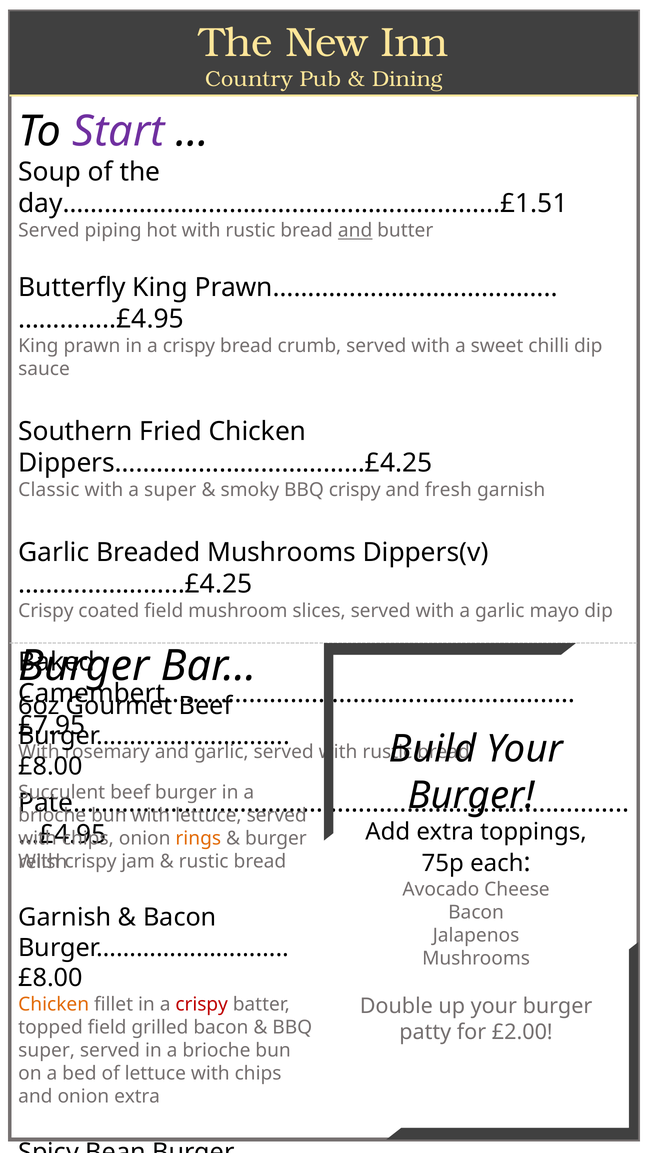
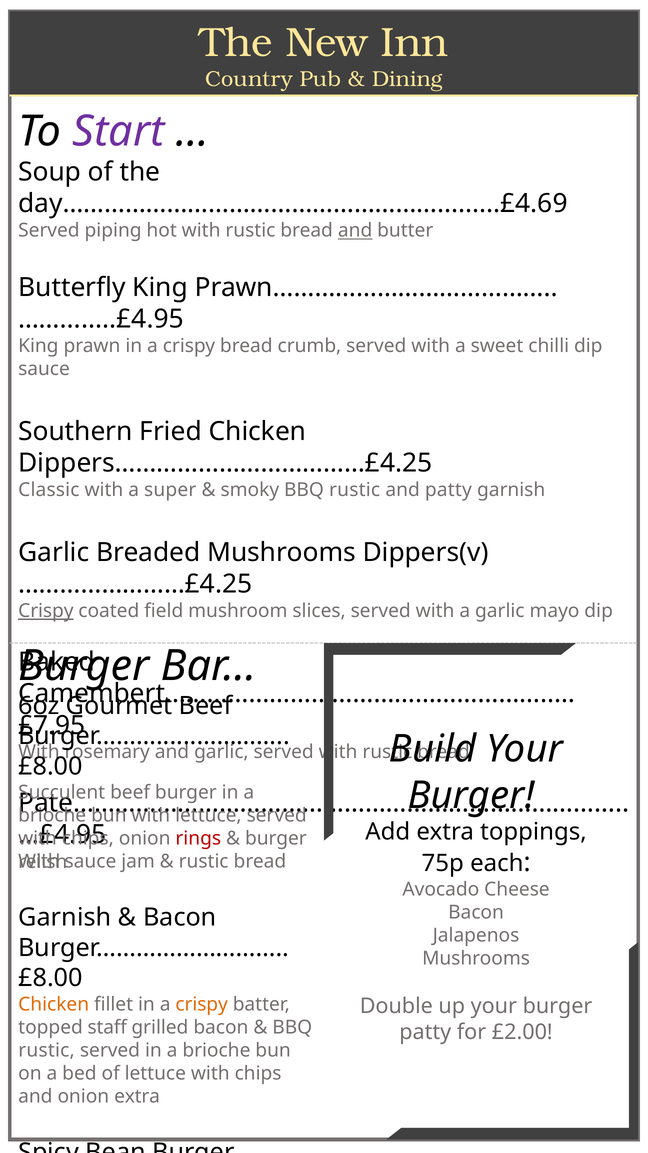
day……………………………………………….........£1.51: day……………………………………………….........£1.51 -> day……………………………………………….........£4.69
smoky BBQ crispy: crispy -> rustic
and fresh: fresh -> patty
Crispy at (46, 610) underline: none -> present
rings at (198, 838) colour: orange -> red
crispy at (91, 861): crispy -> sauce
crispy at (202, 1004) colour: red -> orange
topped field: field -> staff
super at (47, 1050): super -> rustic
